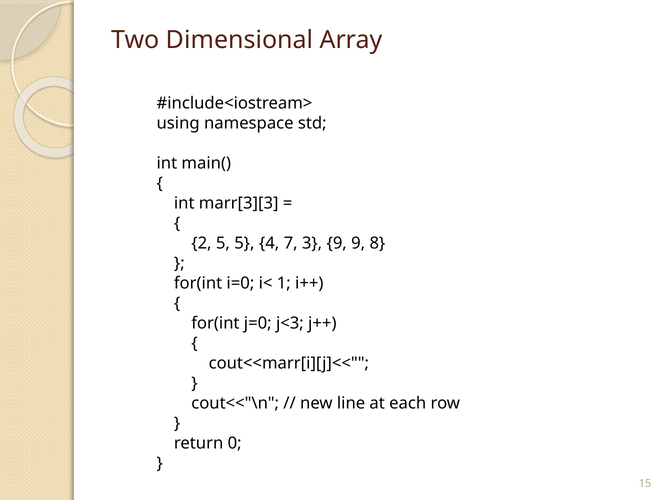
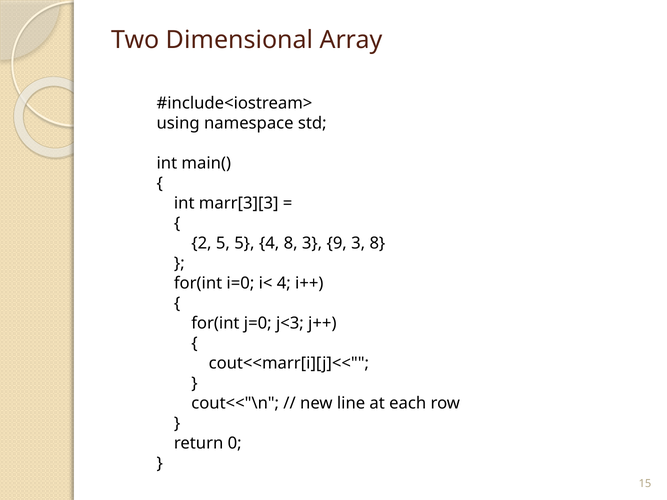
4 7: 7 -> 8
9 9: 9 -> 3
i< 1: 1 -> 4
